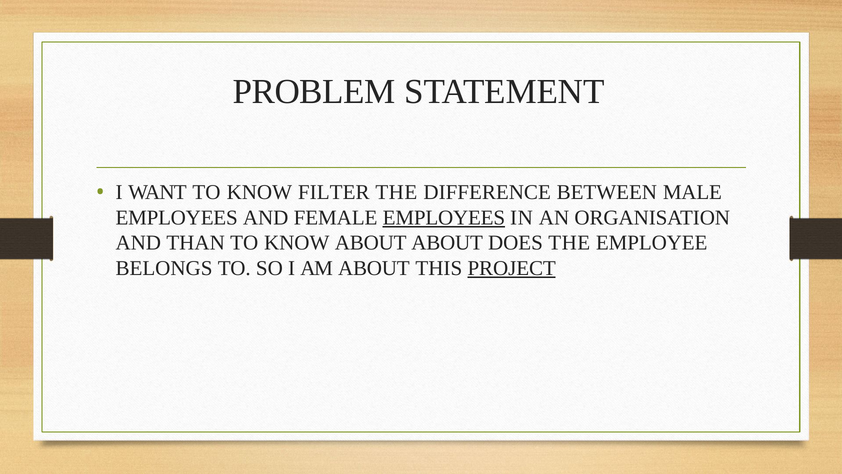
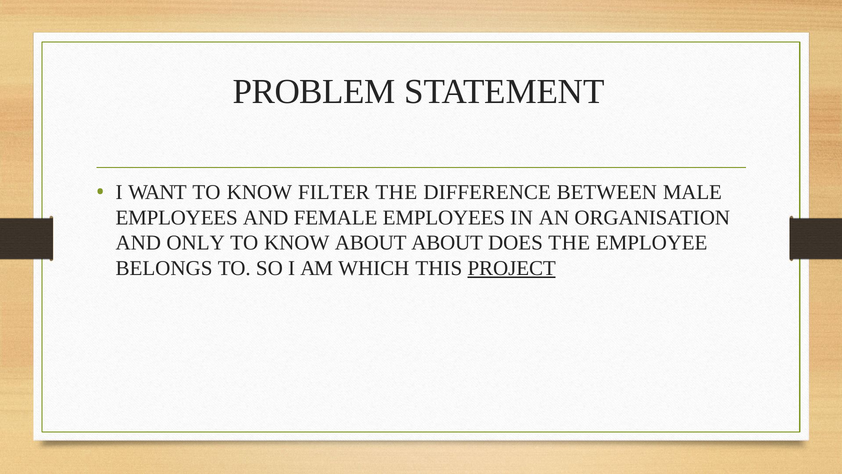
EMPLOYEES at (444, 217) underline: present -> none
THAN: THAN -> ONLY
AM ABOUT: ABOUT -> WHICH
